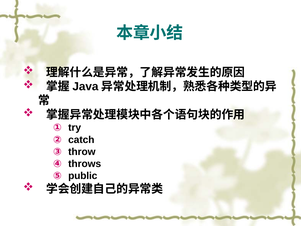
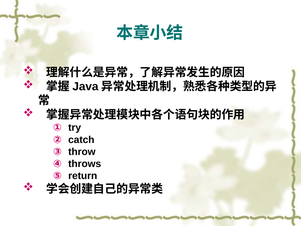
public: public -> return
